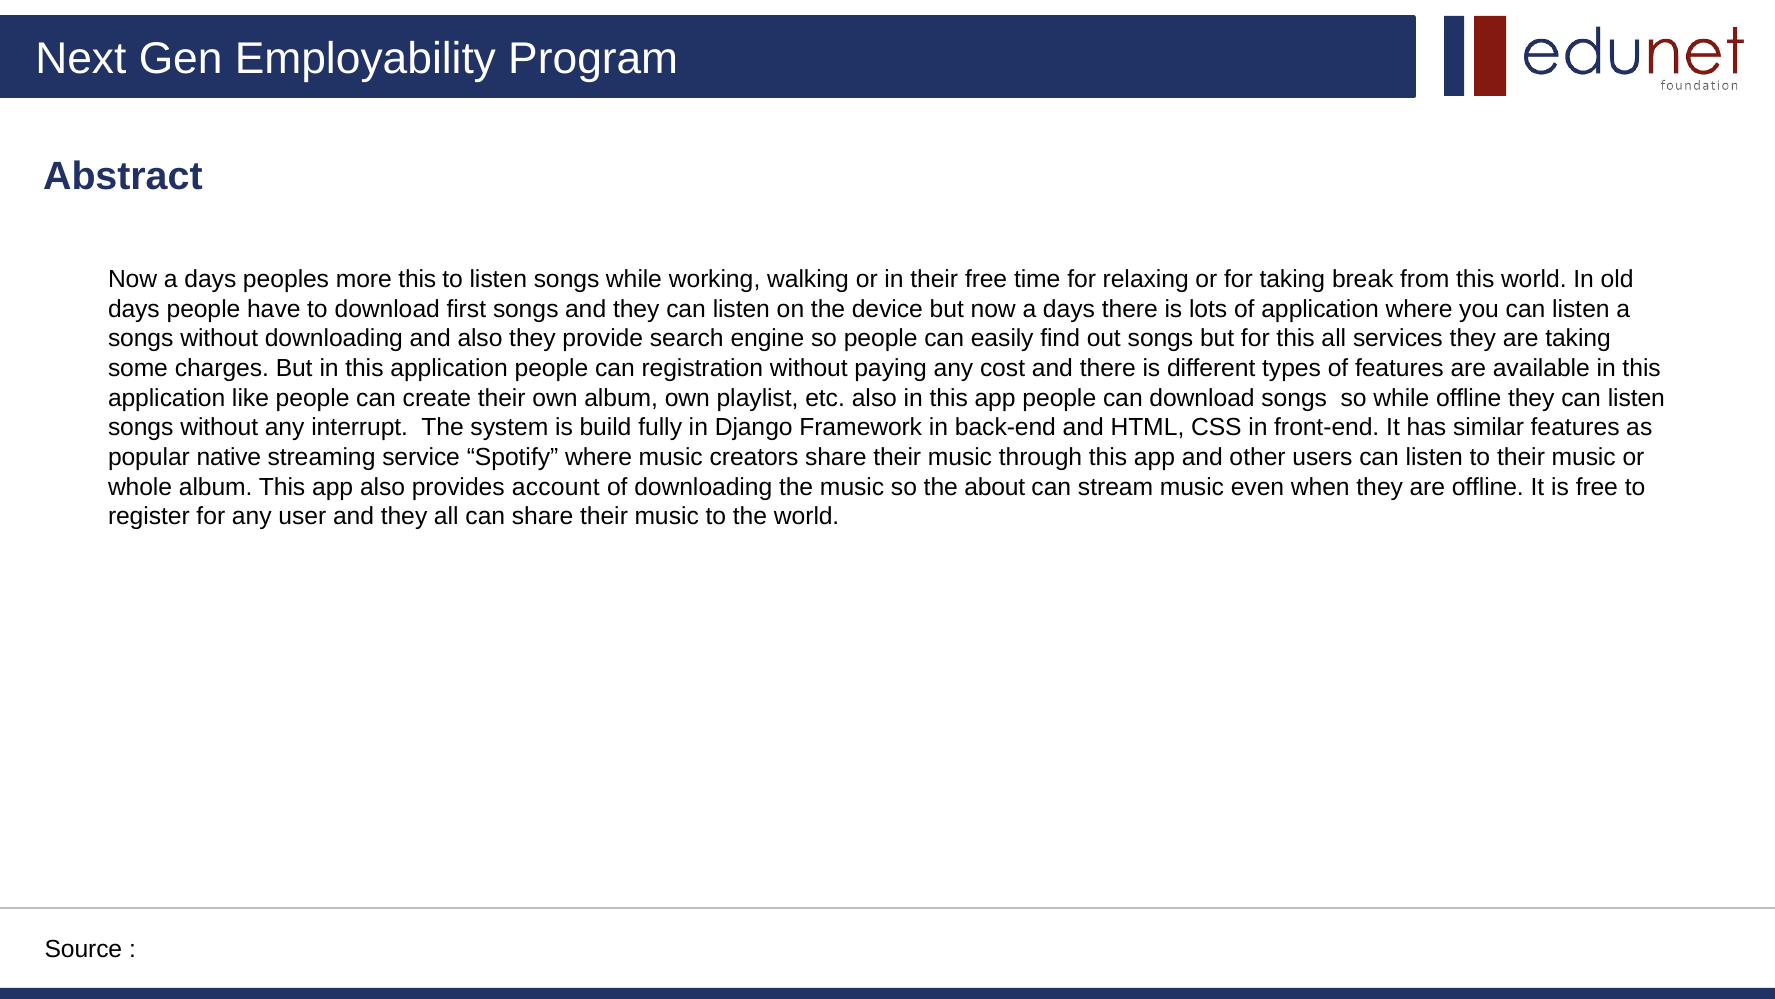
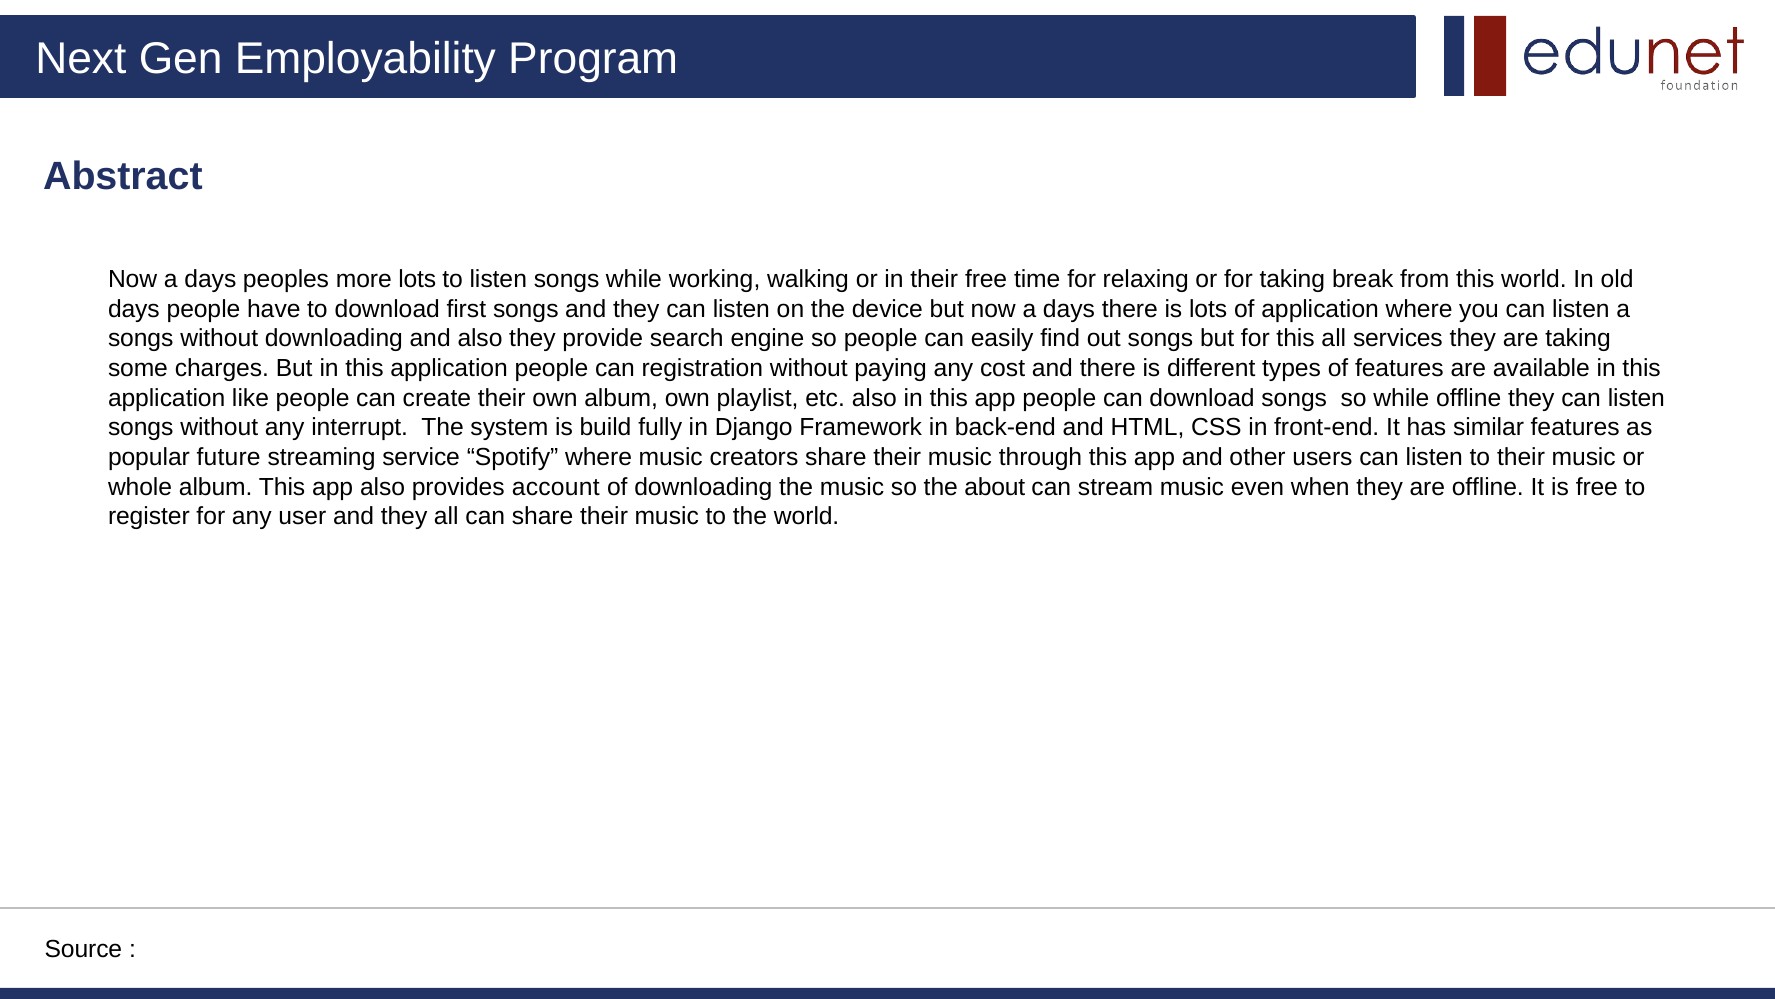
more this: this -> lots
native: native -> future
